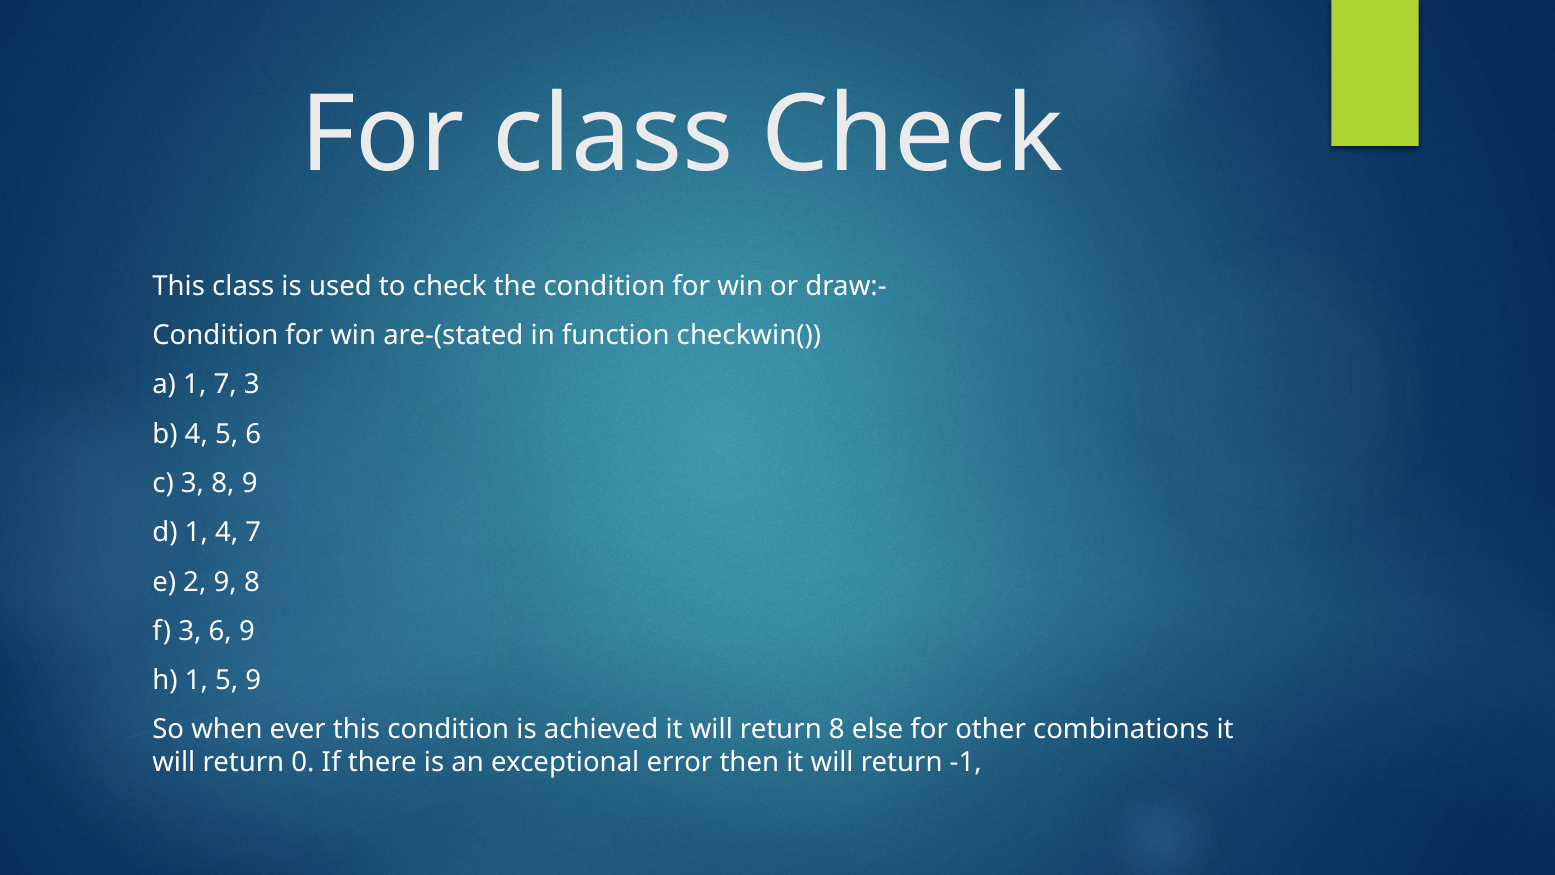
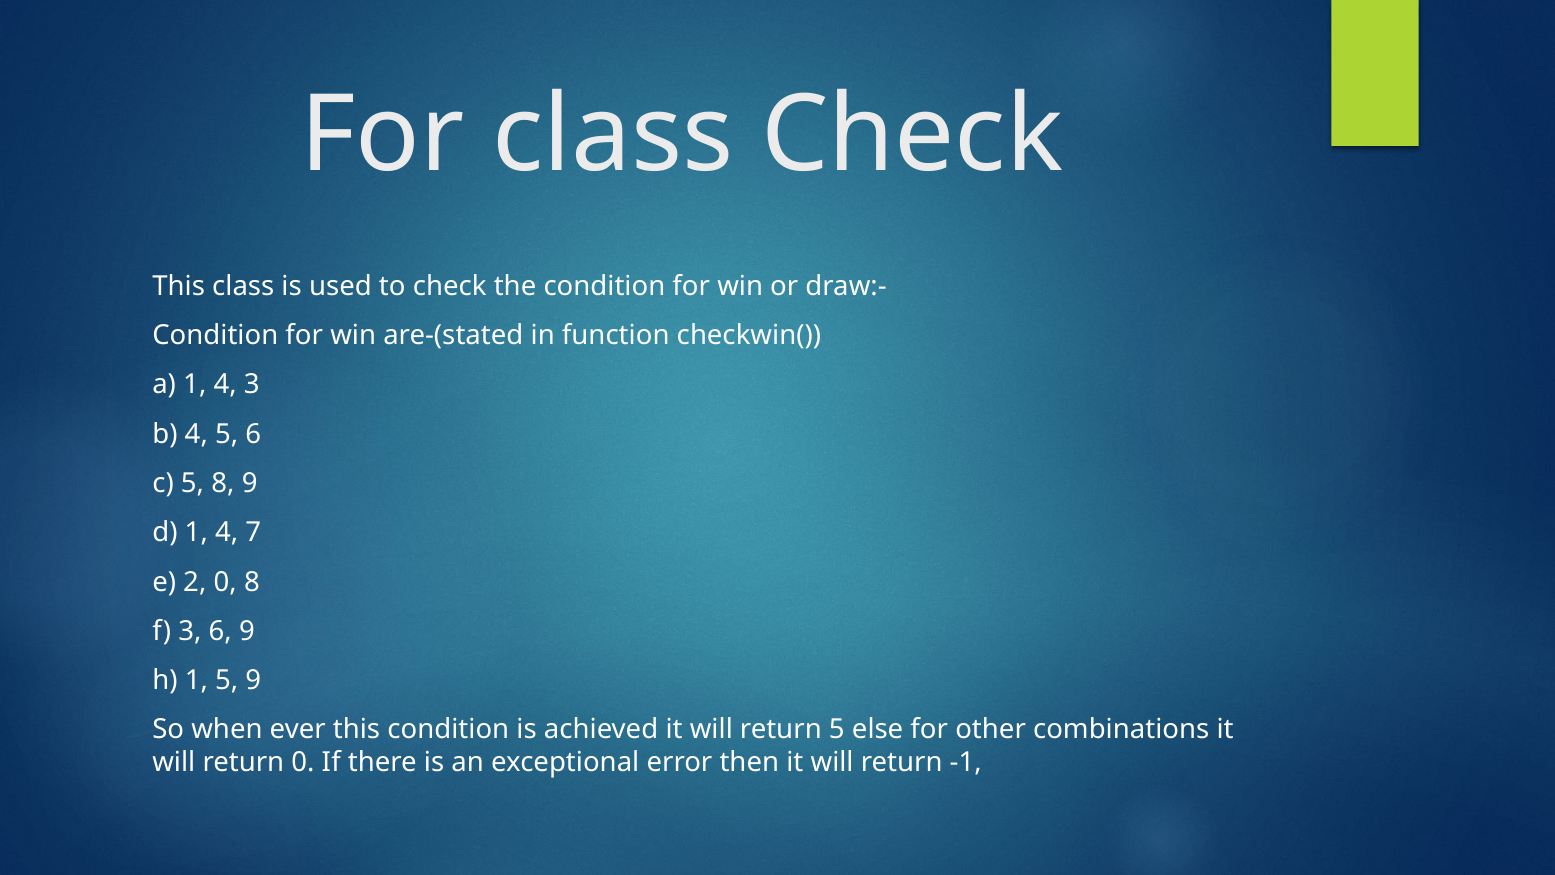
a 1 7: 7 -> 4
c 3: 3 -> 5
2 9: 9 -> 0
return 8: 8 -> 5
